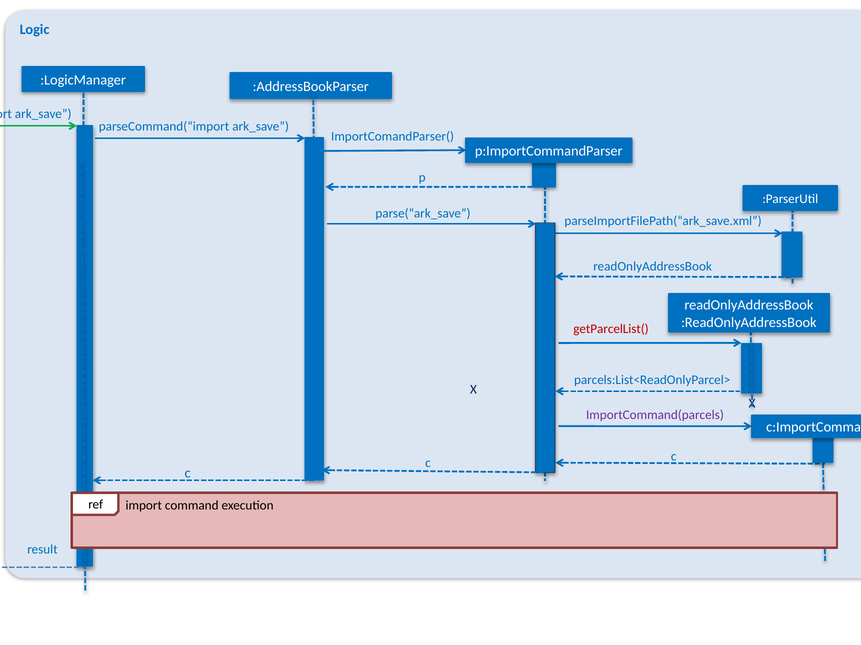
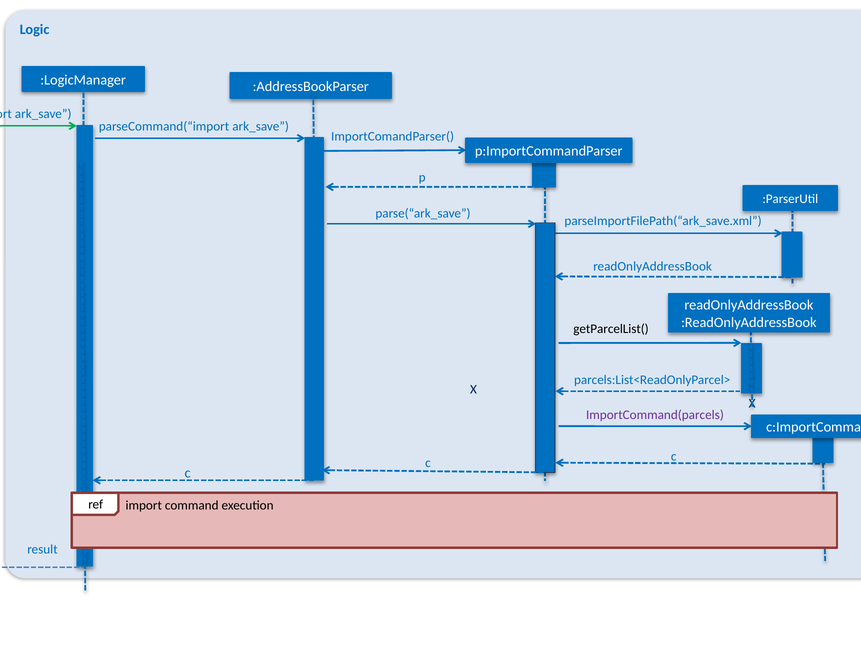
getParcelList( colour: red -> black
